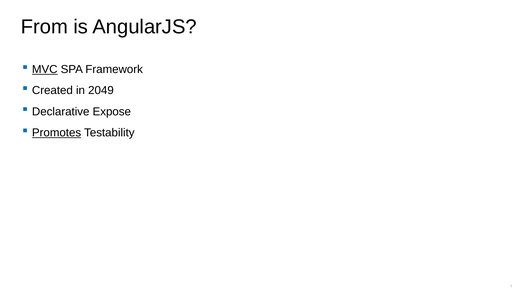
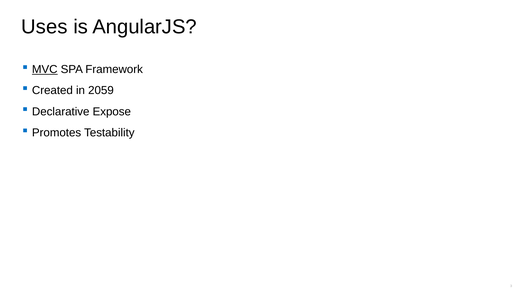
From: From -> Uses
2049: 2049 -> 2059
Promotes underline: present -> none
